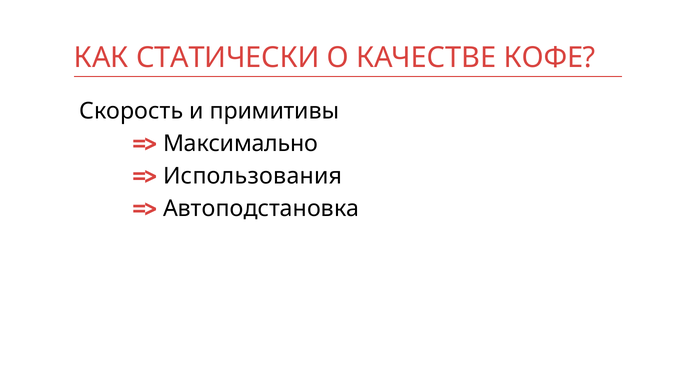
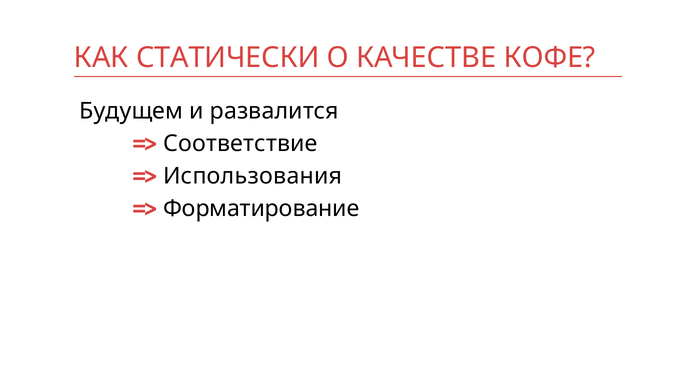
Скорость: Скорость -> Будущем
примитивы: примитивы -> развалится
Максимально: Максимально -> Соответствие
Автоподстановка: Автоподстановка -> Форматирование
